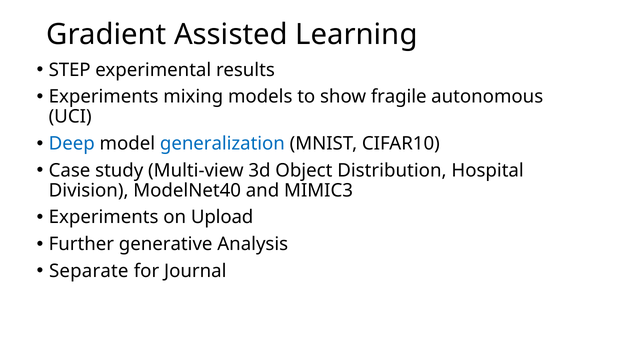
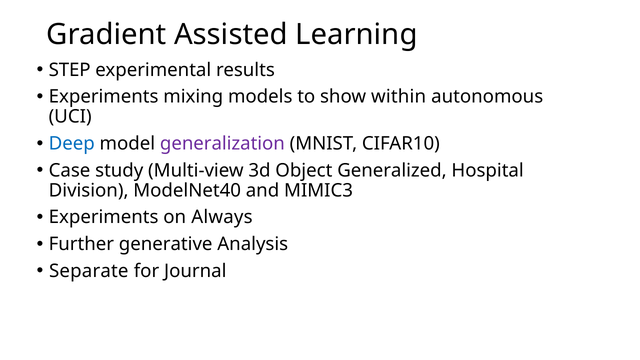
fragile: fragile -> within
generalization colour: blue -> purple
Distribution: Distribution -> Generalized
Upload: Upload -> Always
